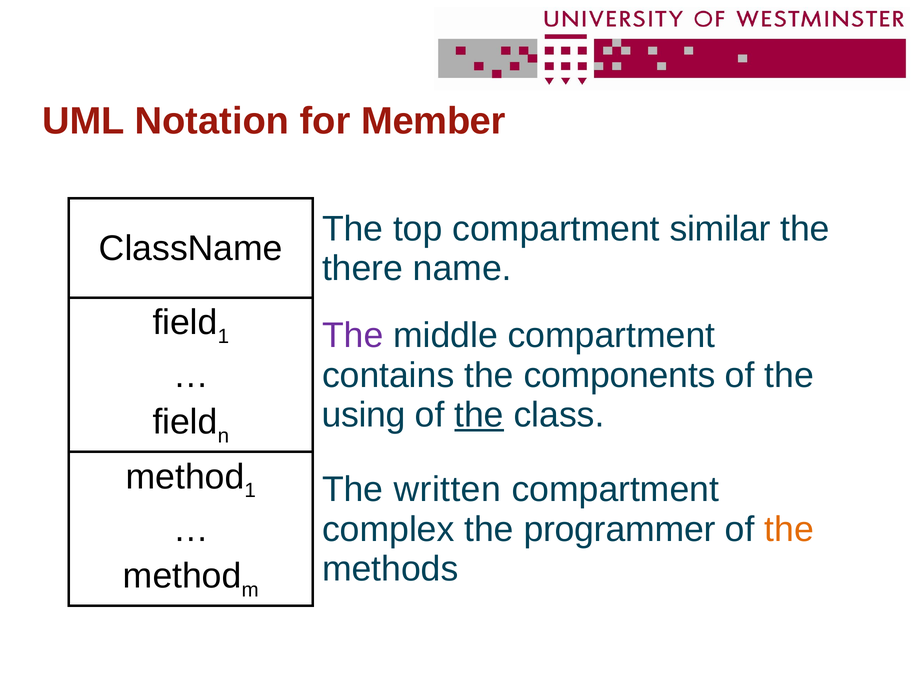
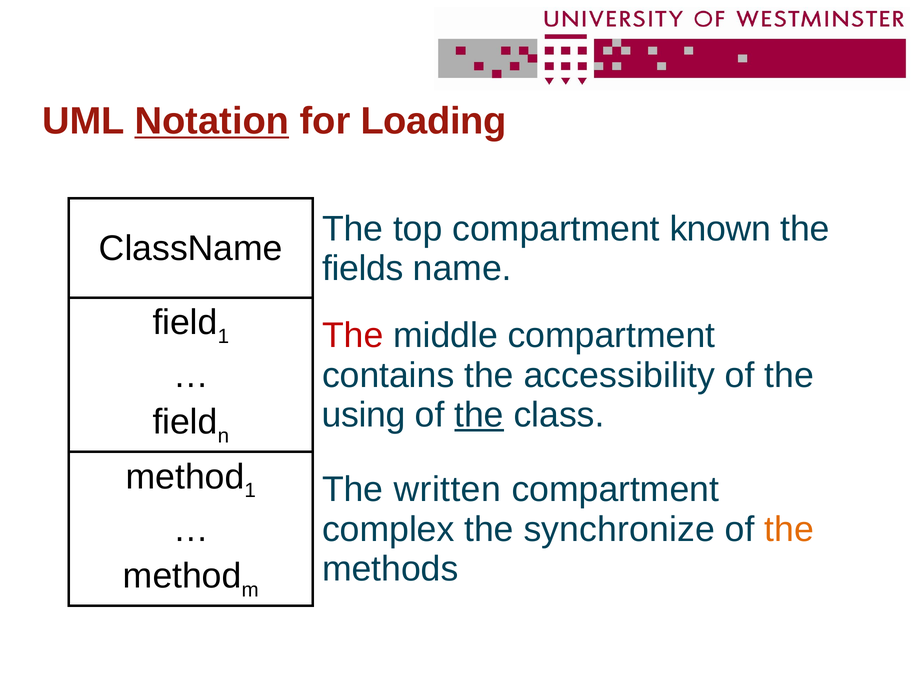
Notation underline: none -> present
Member: Member -> Loading
similar: similar -> known
there: there -> fields
The at (353, 336) colour: purple -> red
components: components -> accessibility
programmer: programmer -> synchronize
